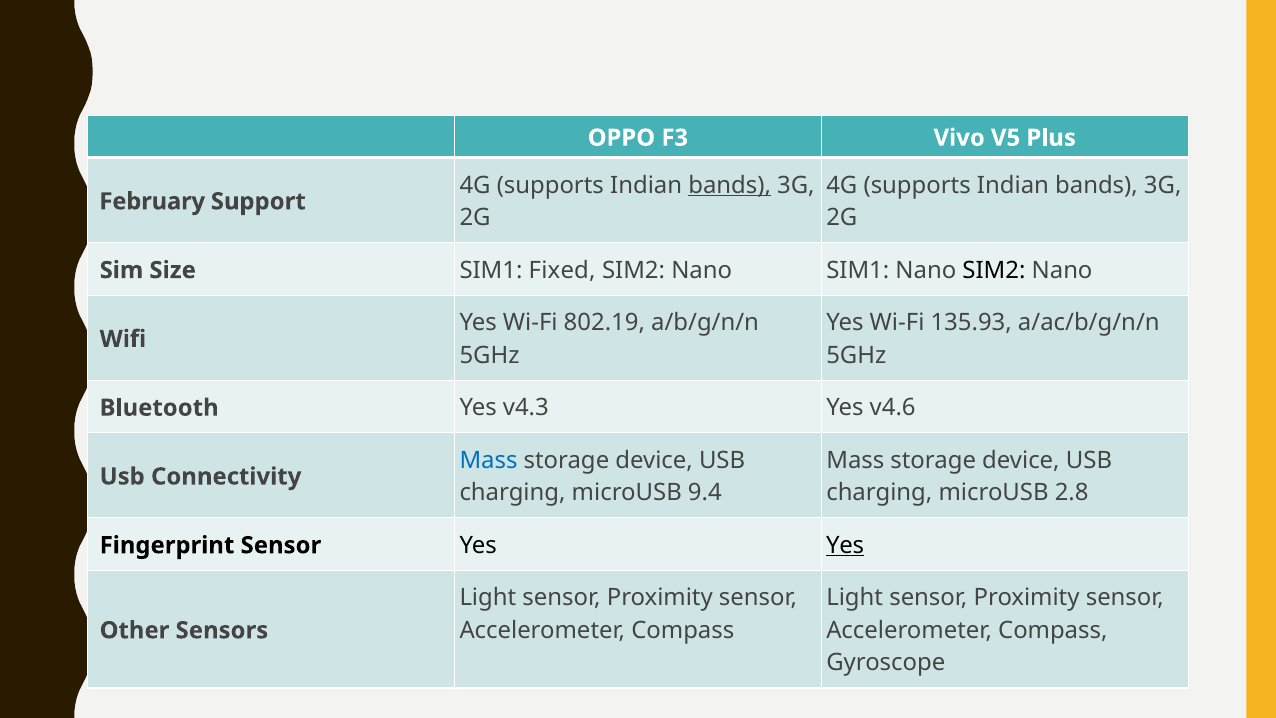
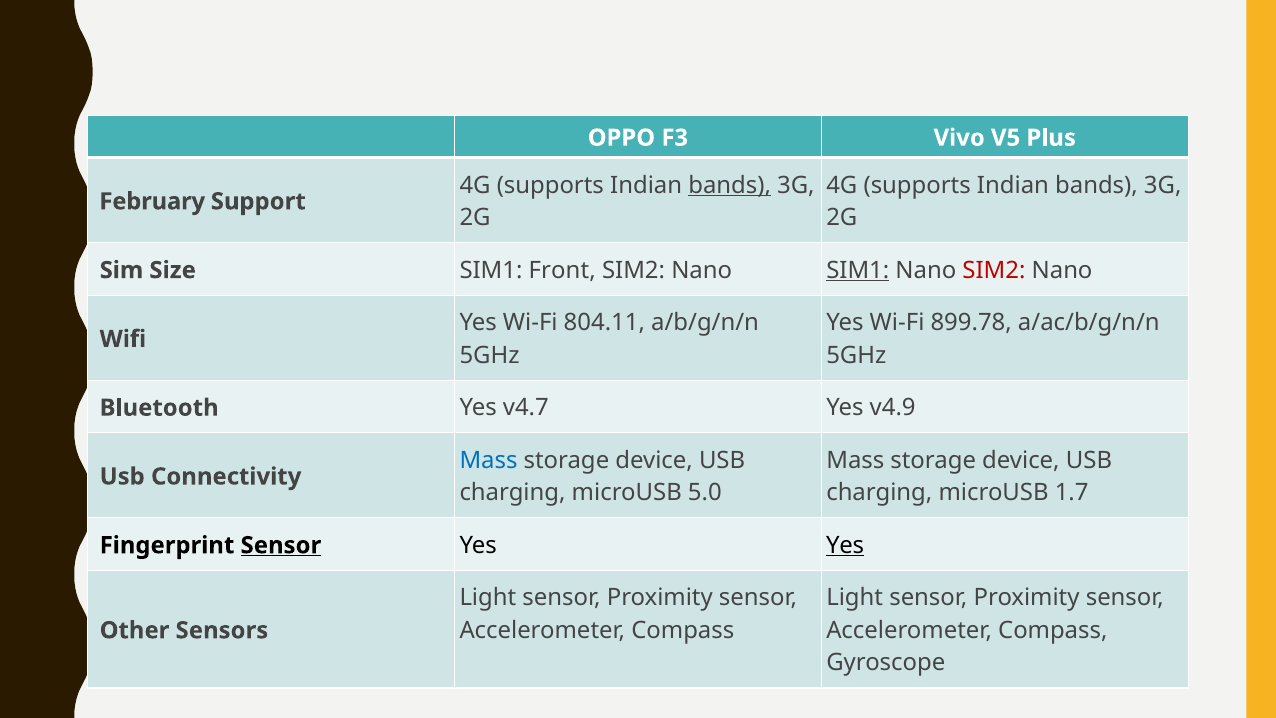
Fixed: Fixed -> Front
SIM1 at (858, 270) underline: none -> present
SIM2 at (994, 270) colour: black -> red
802.19: 802.19 -> 804.11
135.93: 135.93 -> 899.78
v4.3: v4.3 -> v4.7
v4.6: v4.6 -> v4.9
9.4: 9.4 -> 5.0
2.8: 2.8 -> 1.7
Sensor at (281, 545) underline: none -> present
